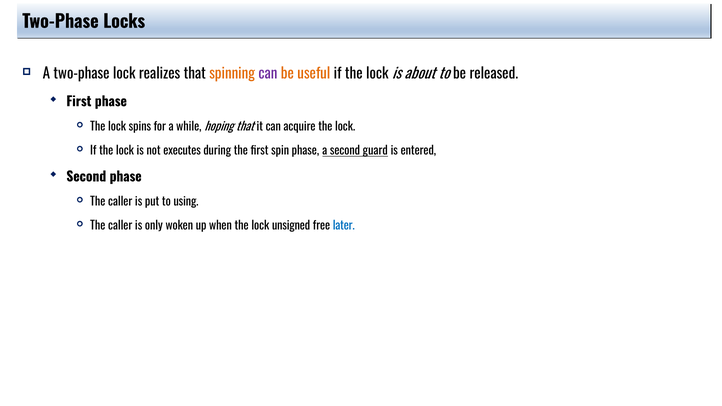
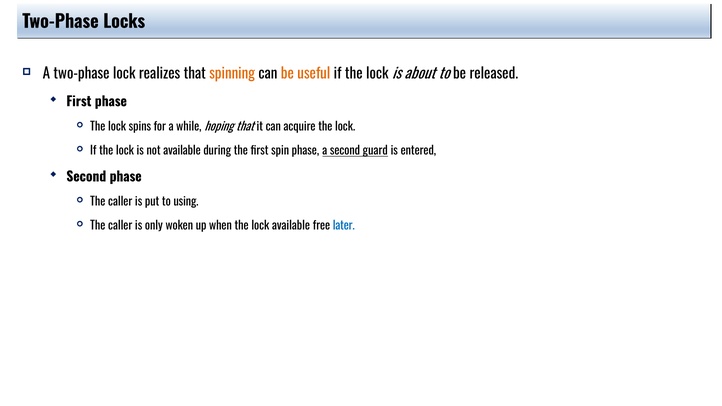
can at (268, 74) colour: purple -> black
not executes: executes -> available
lock unsigned: unsigned -> available
